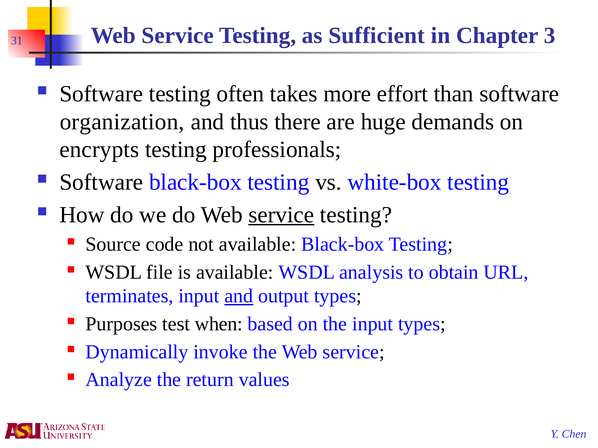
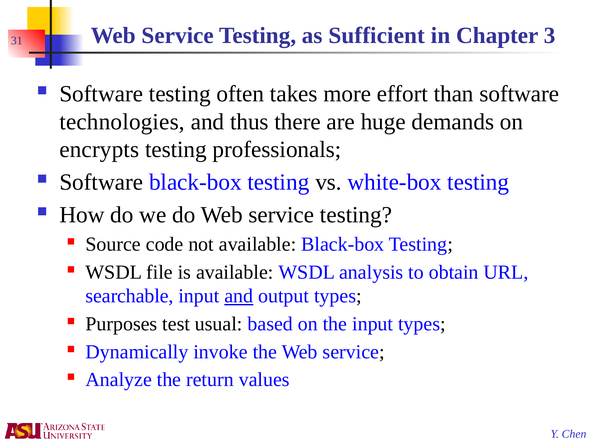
organization: organization -> technologies
service at (281, 215) underline: present -> none
terminates: terminates -> searchable
when: when -> usual
